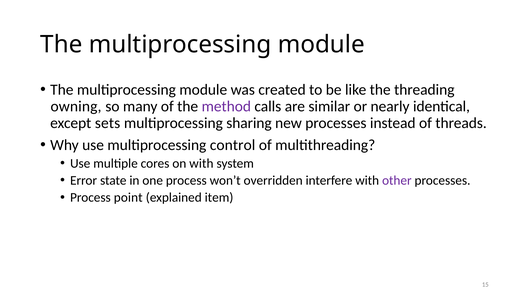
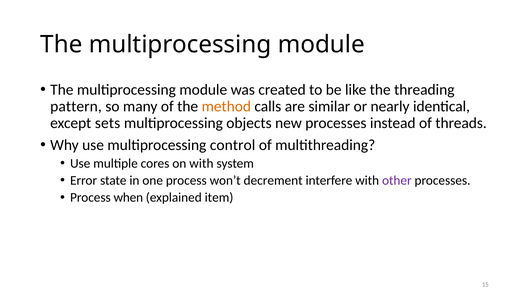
owning: owning -> pattern
method colour: purple -> orange
sharing: sharing -> objects
overridden: overridden -> decrement
point: point -> when
